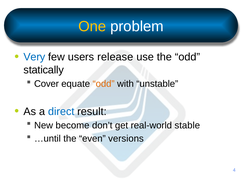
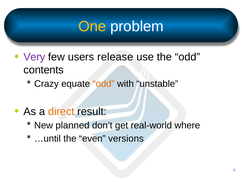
Very colour: blue -> purple
statically: statically -> contents
Cover: Cover -> Crazy
direct colour: blue -> orange
become: become -> planned
stable: stable -> where
